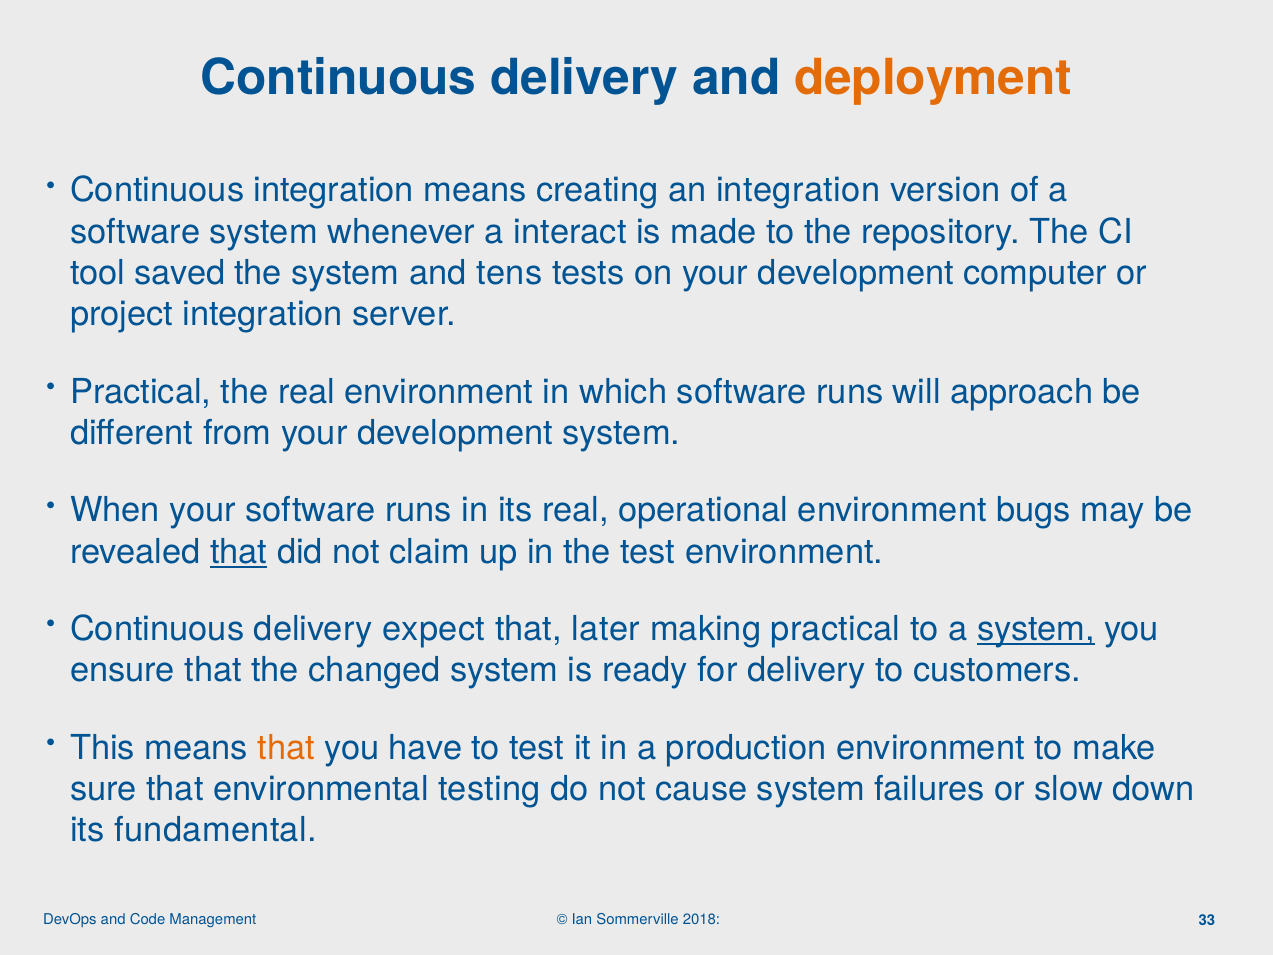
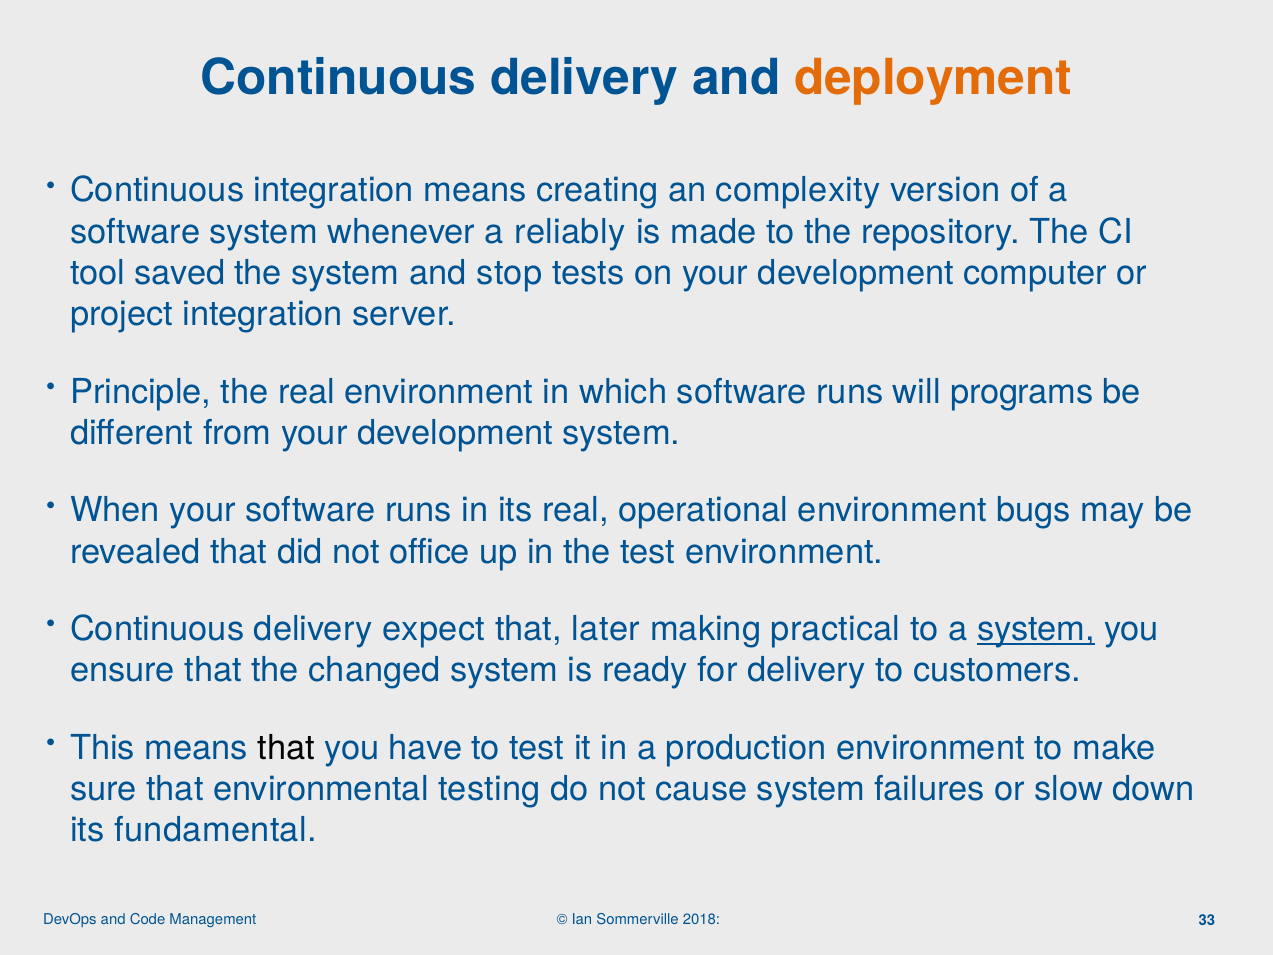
an integration: integration -> complexity
interact: interact -> reliably
tens: tens -> stop
Practical at (141, 392): Practical -> Principle
approach: approach -> programs
that at (239, 552) underline: present -> none
claim: claim -> office
that at (286, 748) colour: orange -> black
